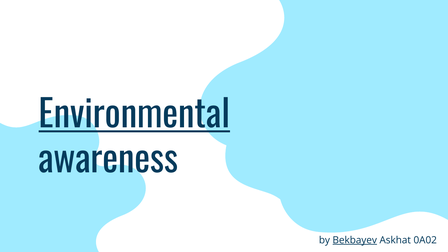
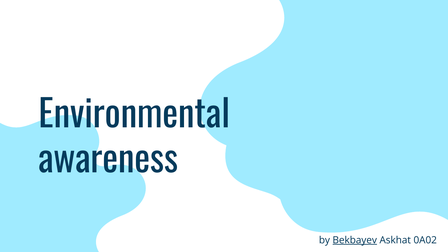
Environmental underline: present -> none
